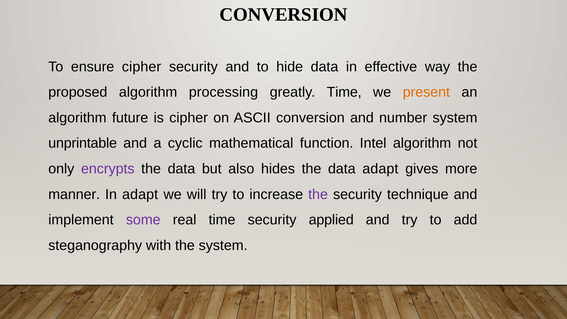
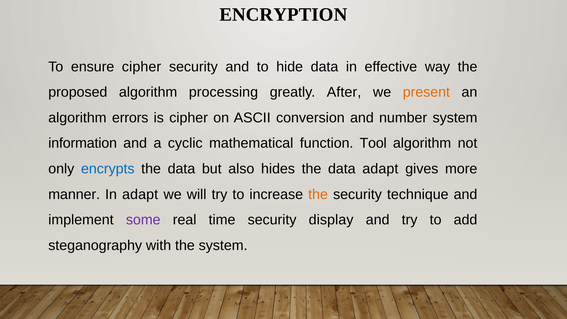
CONVERSION at (283, 15): CONVERSION -> ENCRYPTION
greatly Time: Time -> After
future: future -> errors
unprintable: unprintable -> information
Intel: Intel -> Tool
encrypts colour: purple -> blue
the at (318, 194) colour: purple -> orange
applied: applied -> display
